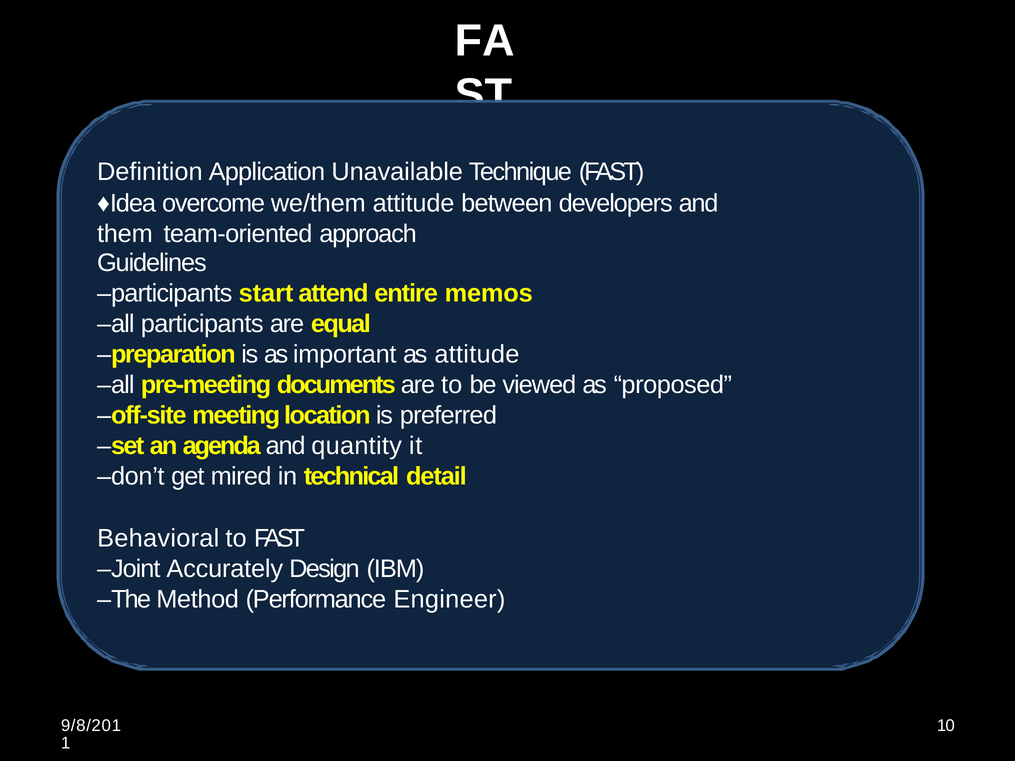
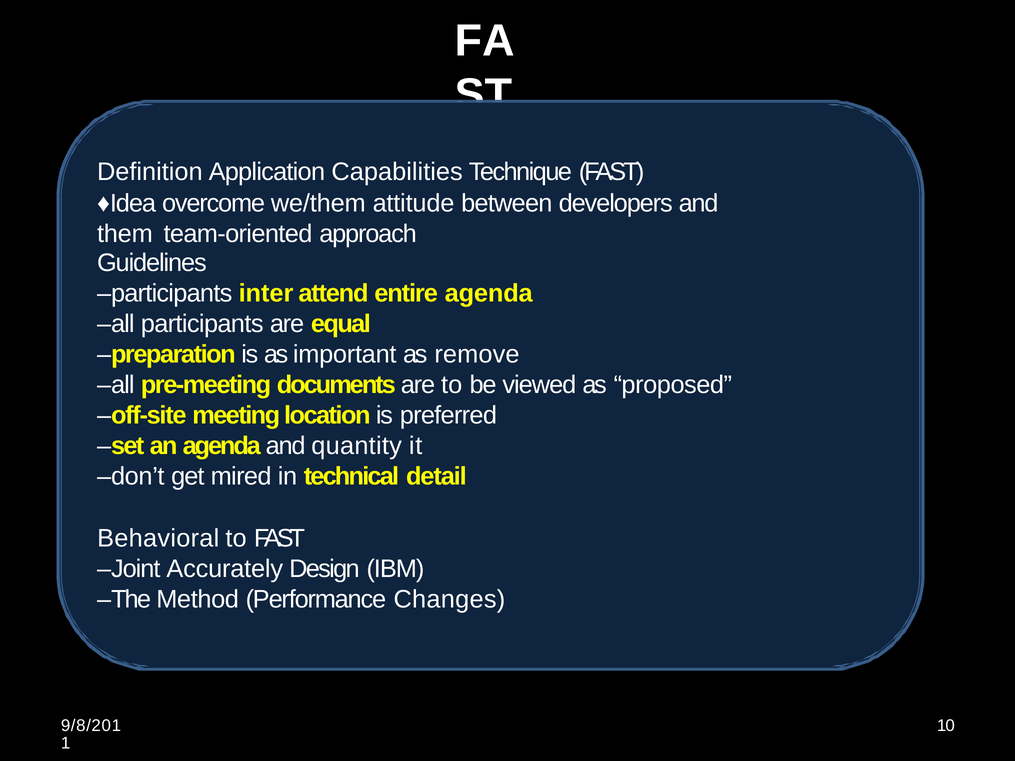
Unavailable: Unavailable -> Capabilities
start: start -> inter
entire memos: memos -> agenda
as attitude: attitude -> remove
Engineer: Engineer -> Changes
